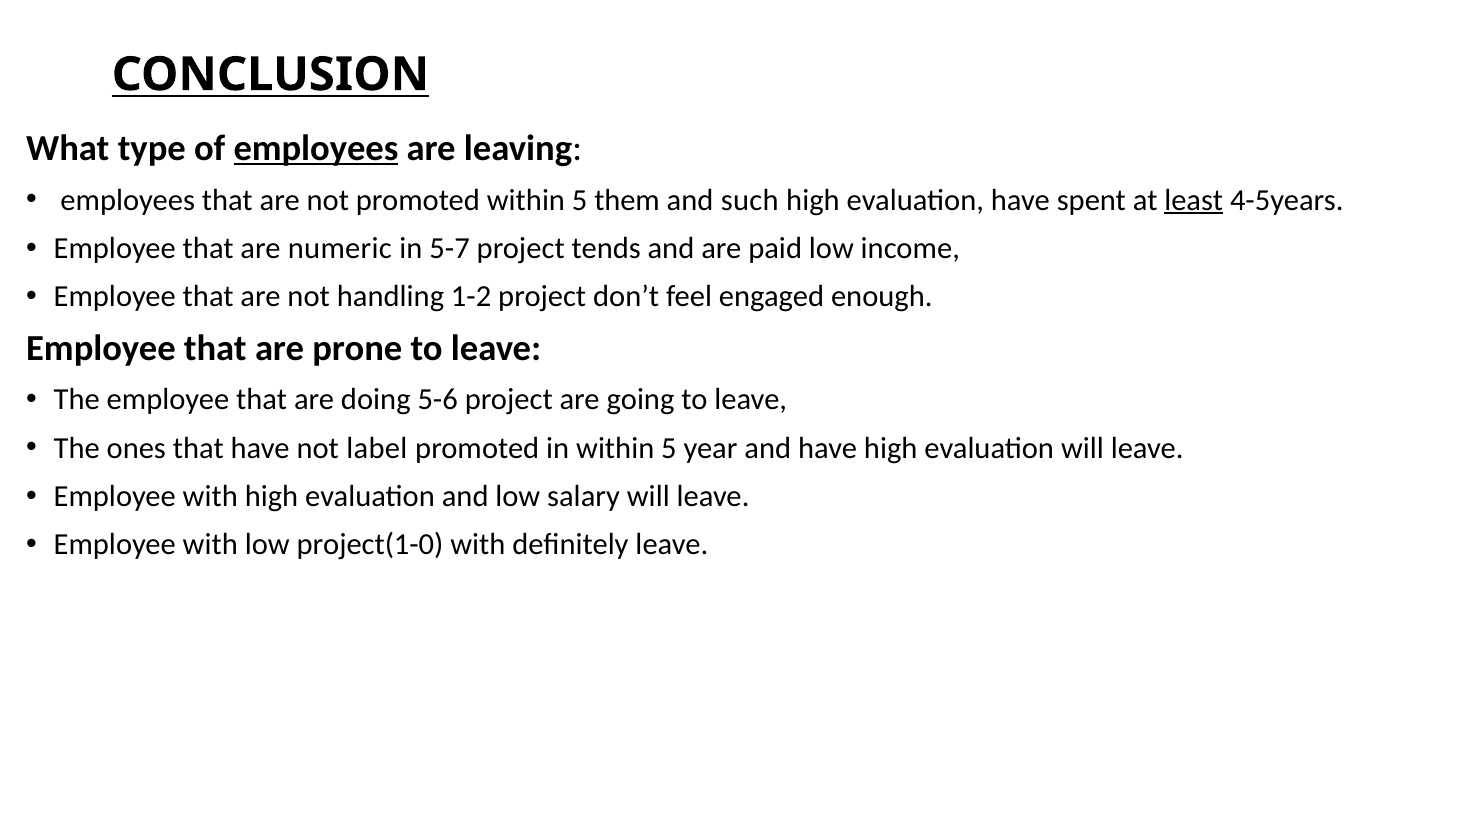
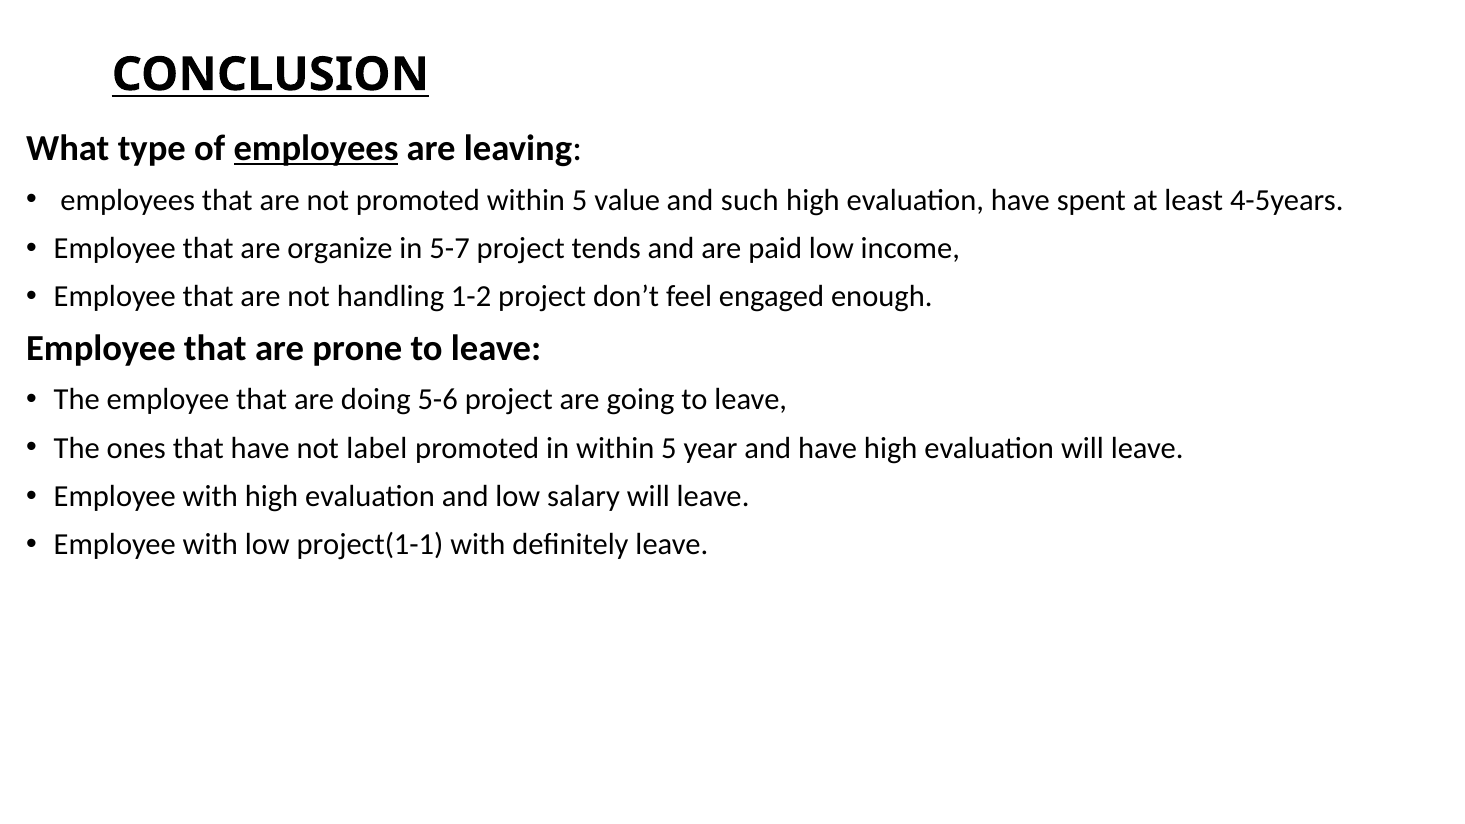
them: them -> value
least underline: present -> none
numeric: numeric -> organize
project(1-0: project(1-0 -> project(1-1
